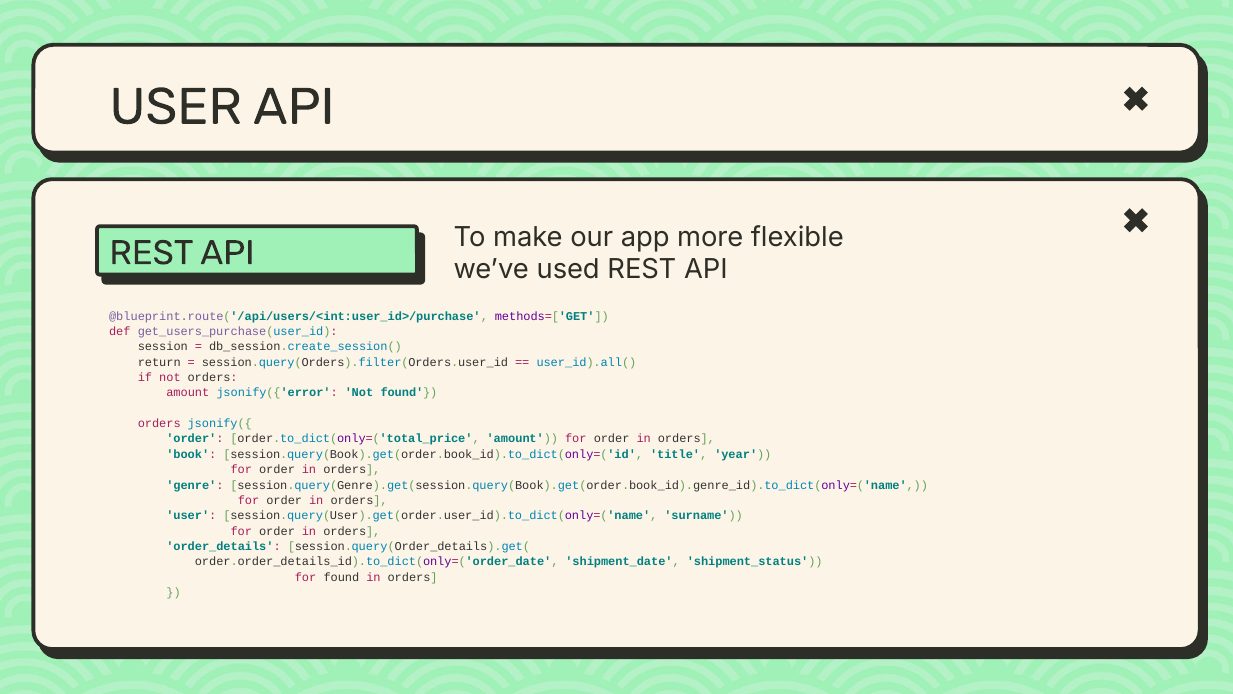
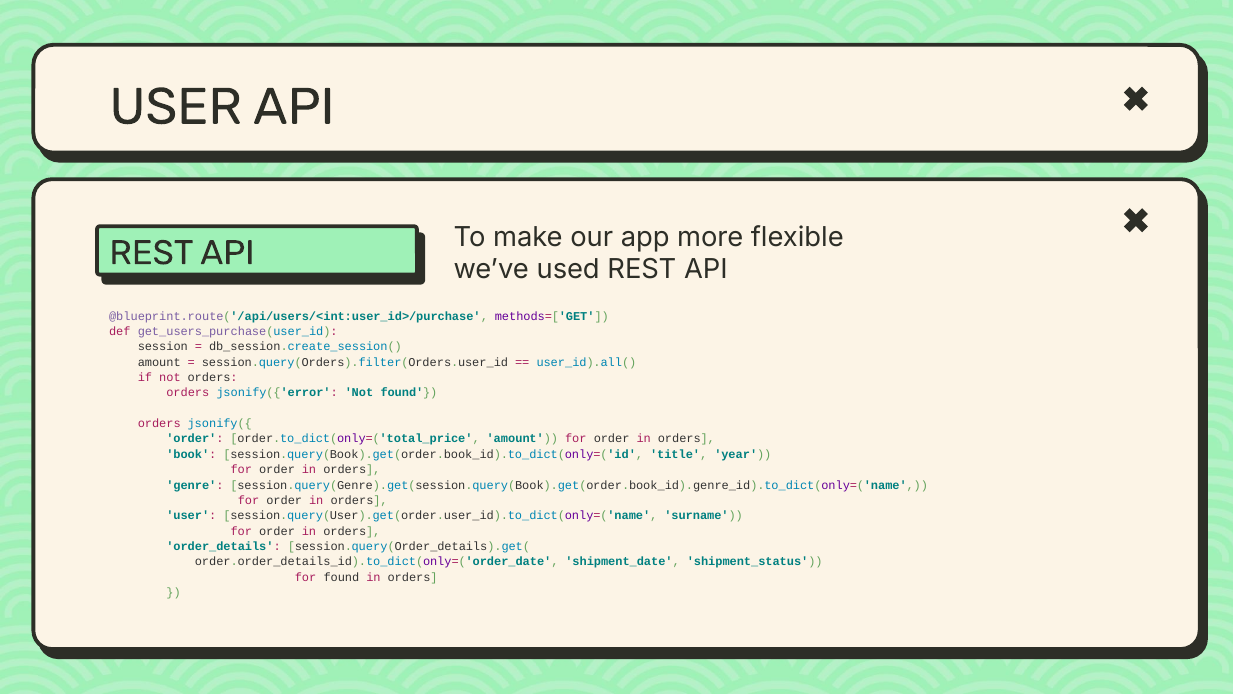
return at (159, 362): return -> amount
amount at (188, 393): amount -> orders
